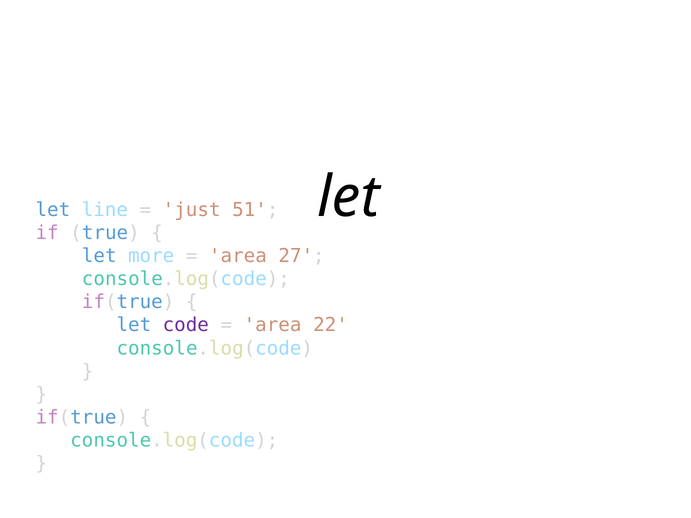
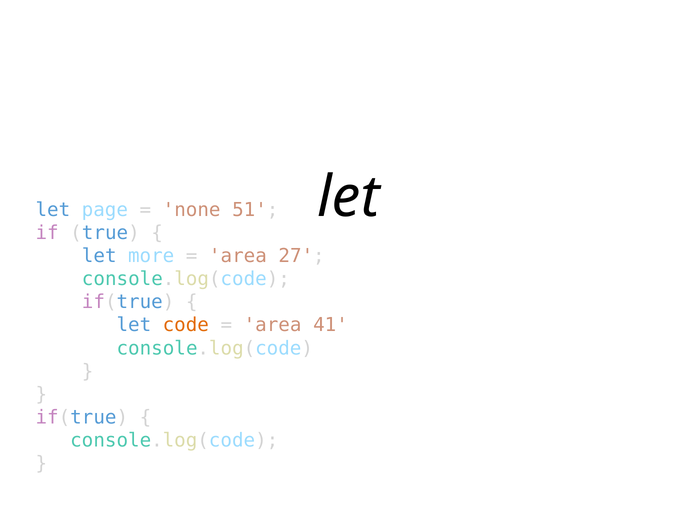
line: line -> page
just: just -> none
code colour: purple -> orange
22: 22 -> 41
